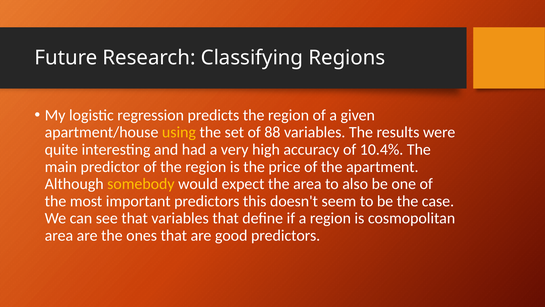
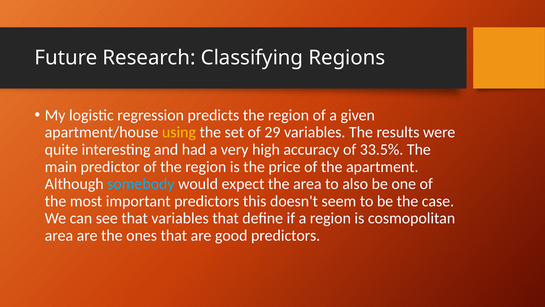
88: 88 -> 29
10.4%: 10.4% -> 33.5%
somebody colour: yellow -> light blue
